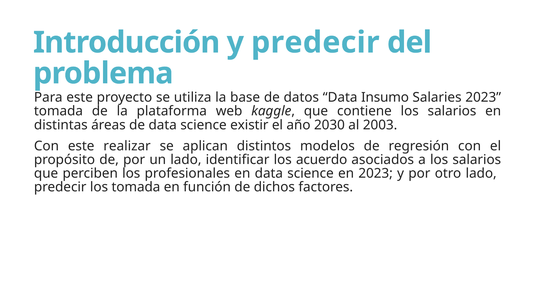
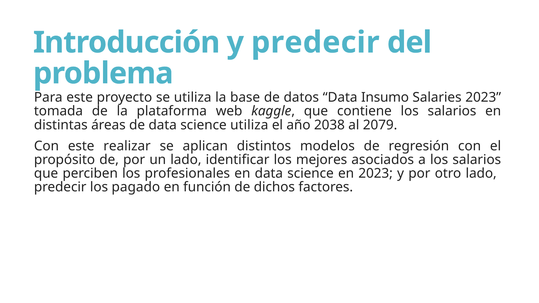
science existir: existir -> utiliza
2030: 2030 -> 2038
2003: 2003 -> 2079
acuerdo: acuerdo -> mejores
los tomada: tomada -> pagado
